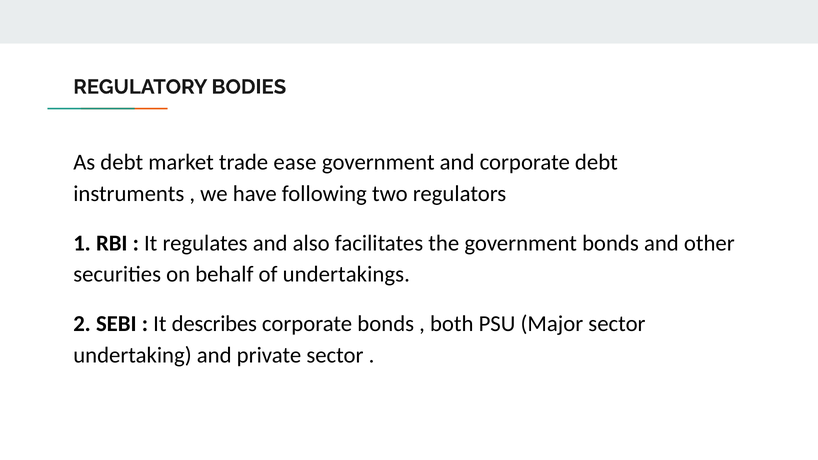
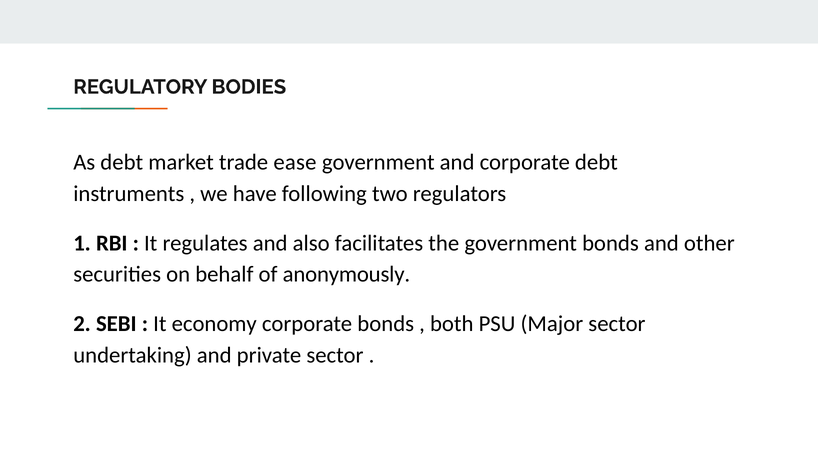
undertakings: undertakings -> anonymously
describes: describes -> economy
